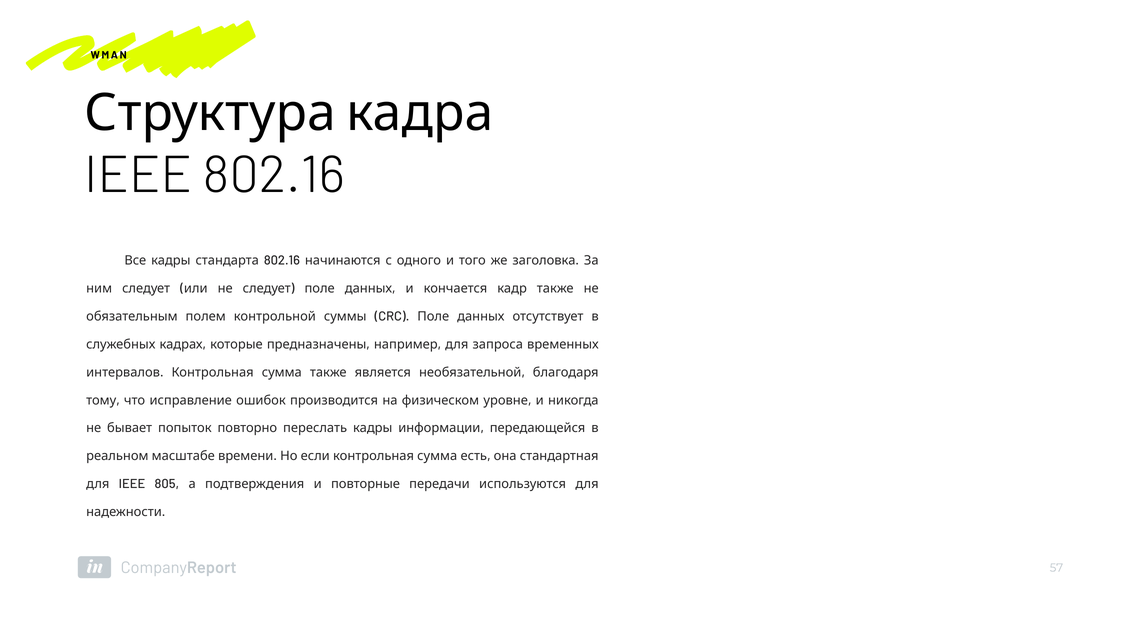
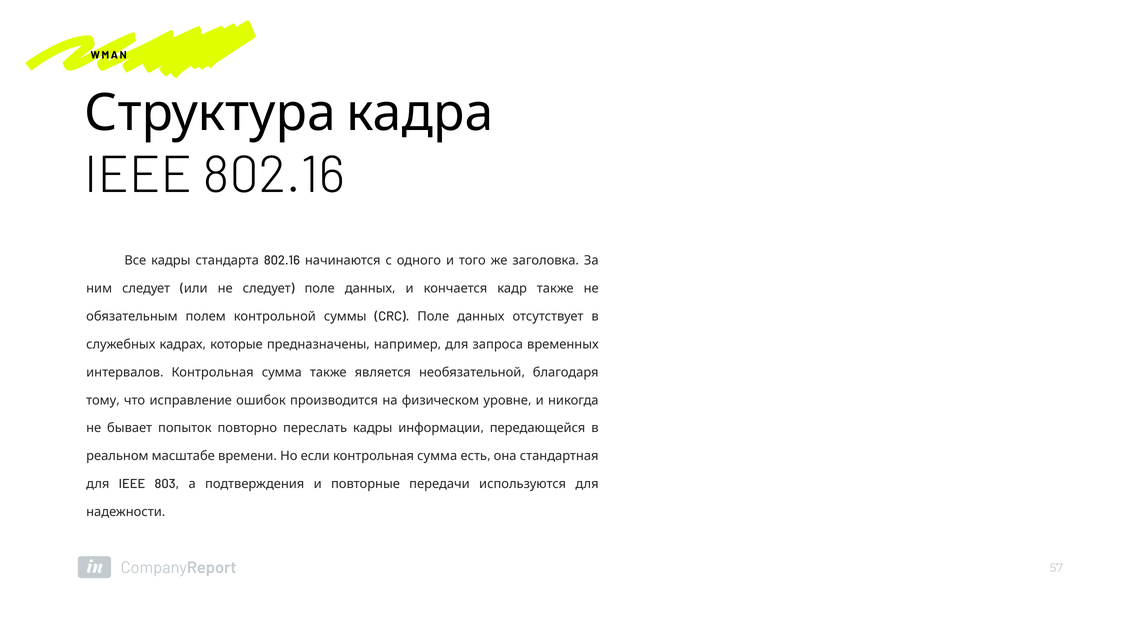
805: 805 -> 803
